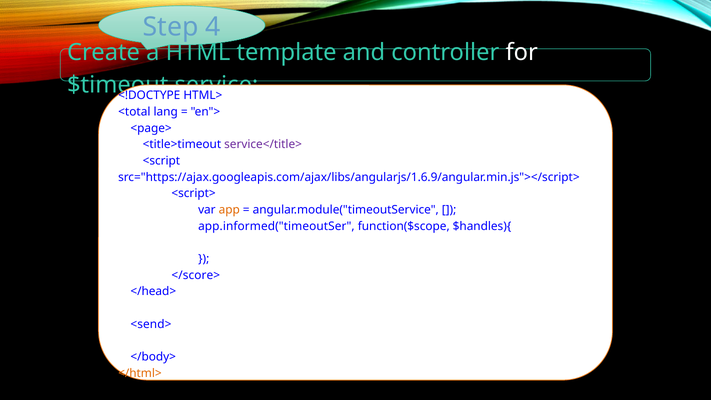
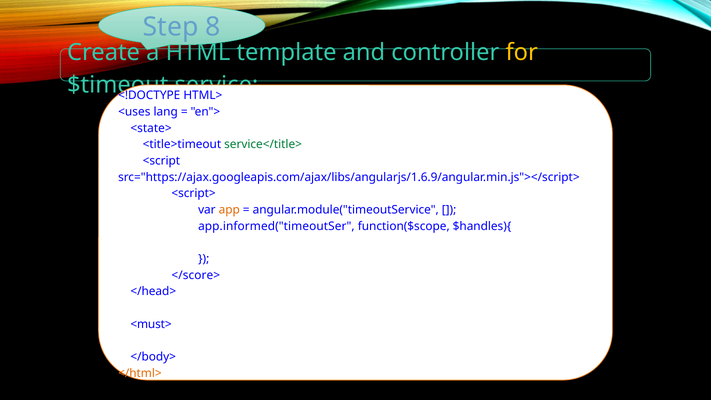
4: 4 -> 8
for colour: white -> yellow
<total: <total -> <uses
<page>: <page> -> <state>
service</title> colour: purple -> green
<send>: <send> -> <must>
